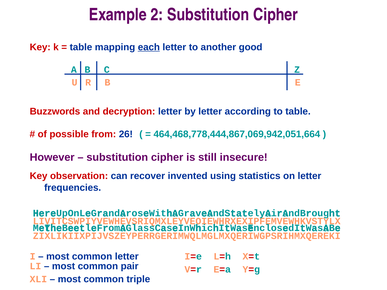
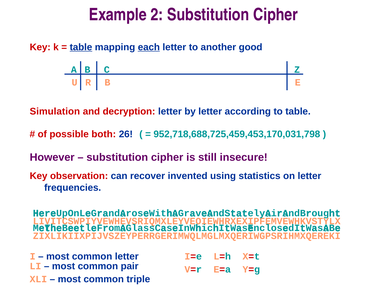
table at (81, 47) underline: none -> present
Buzzwords: Buzzwords -> Simulation
from: from -> both
464,468,778,444,867,069,942,051,664: 464,468,778,444,867,069,942,051,664 -> 952,718,688,725,459,453,170,031,798
